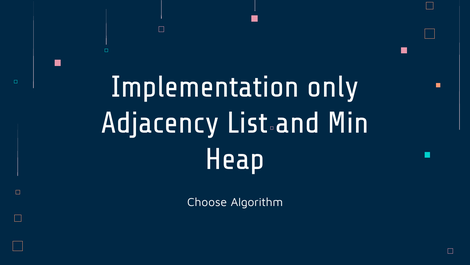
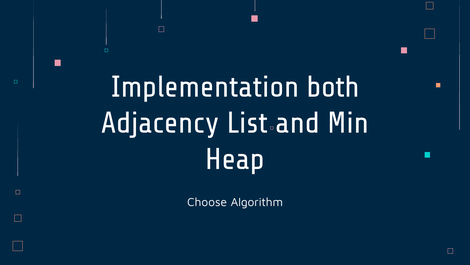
only: only -> both
